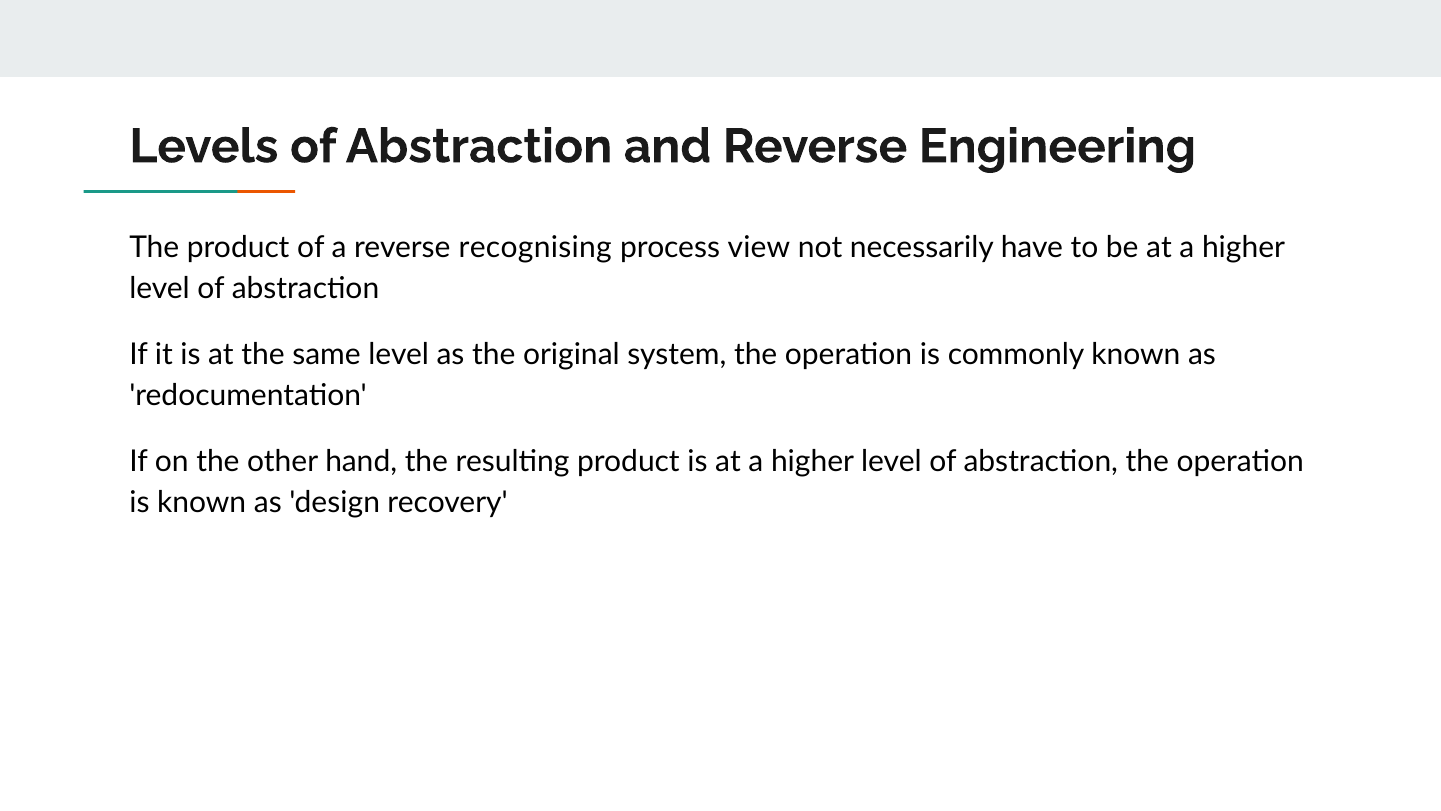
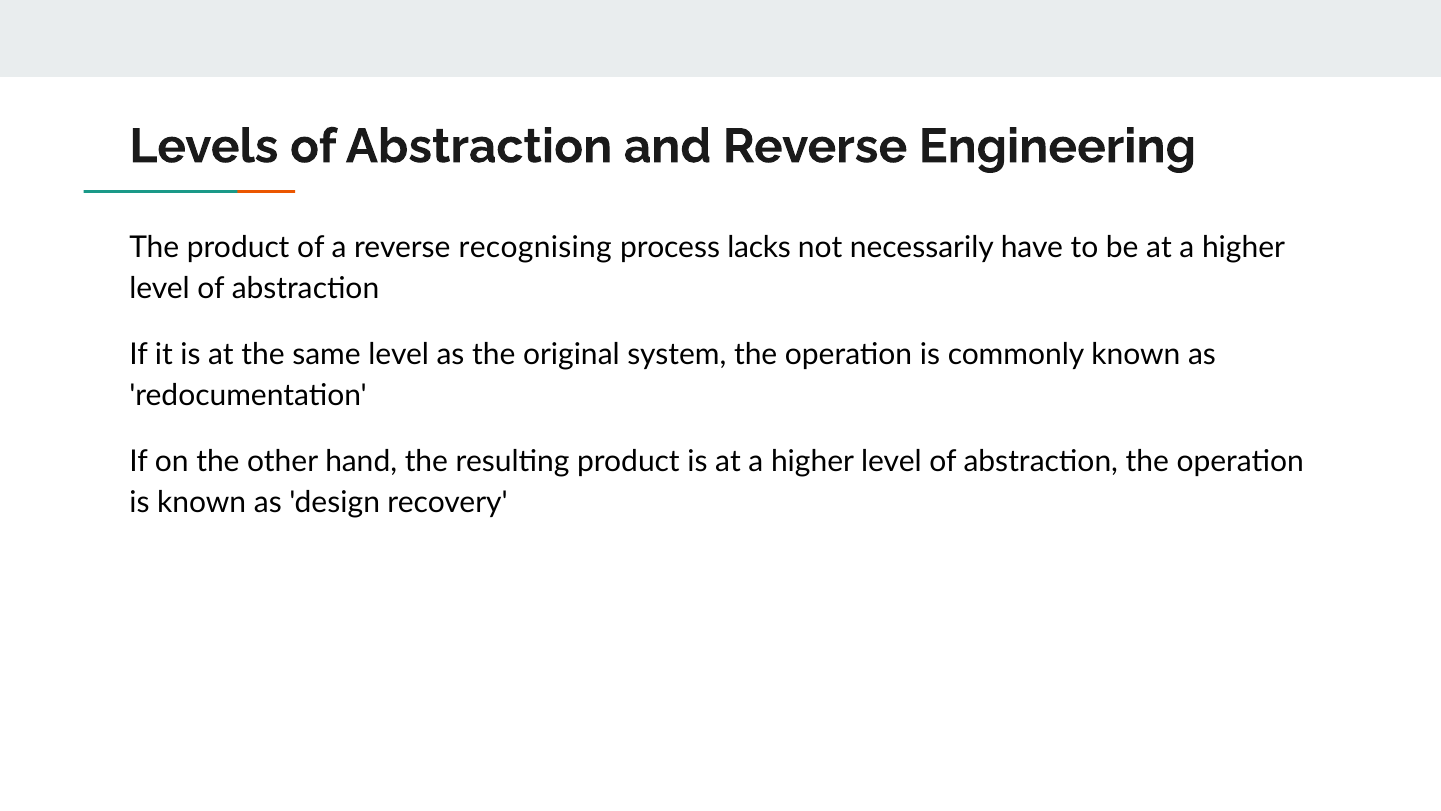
view: view -> lacks
